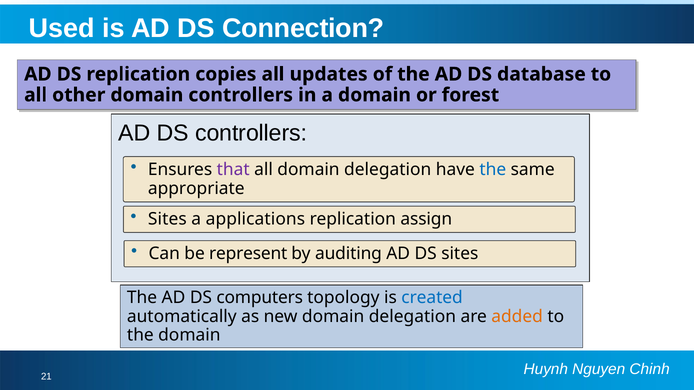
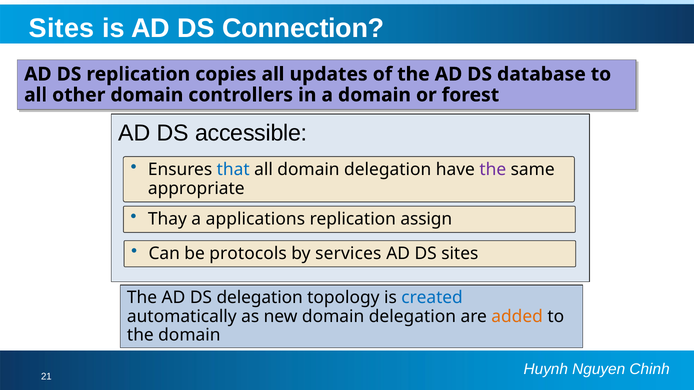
Used at (62, 28): Used -> Sites
DS controllers: controllers -> accessible
that colour: purple -> blue
the at (493, 170) colour: blue -> purple
Sites at (167, 219): Sites -> Thay
represent: represent -> protocols
auditing: auditing -> services
DS computers: computers -> delegation
